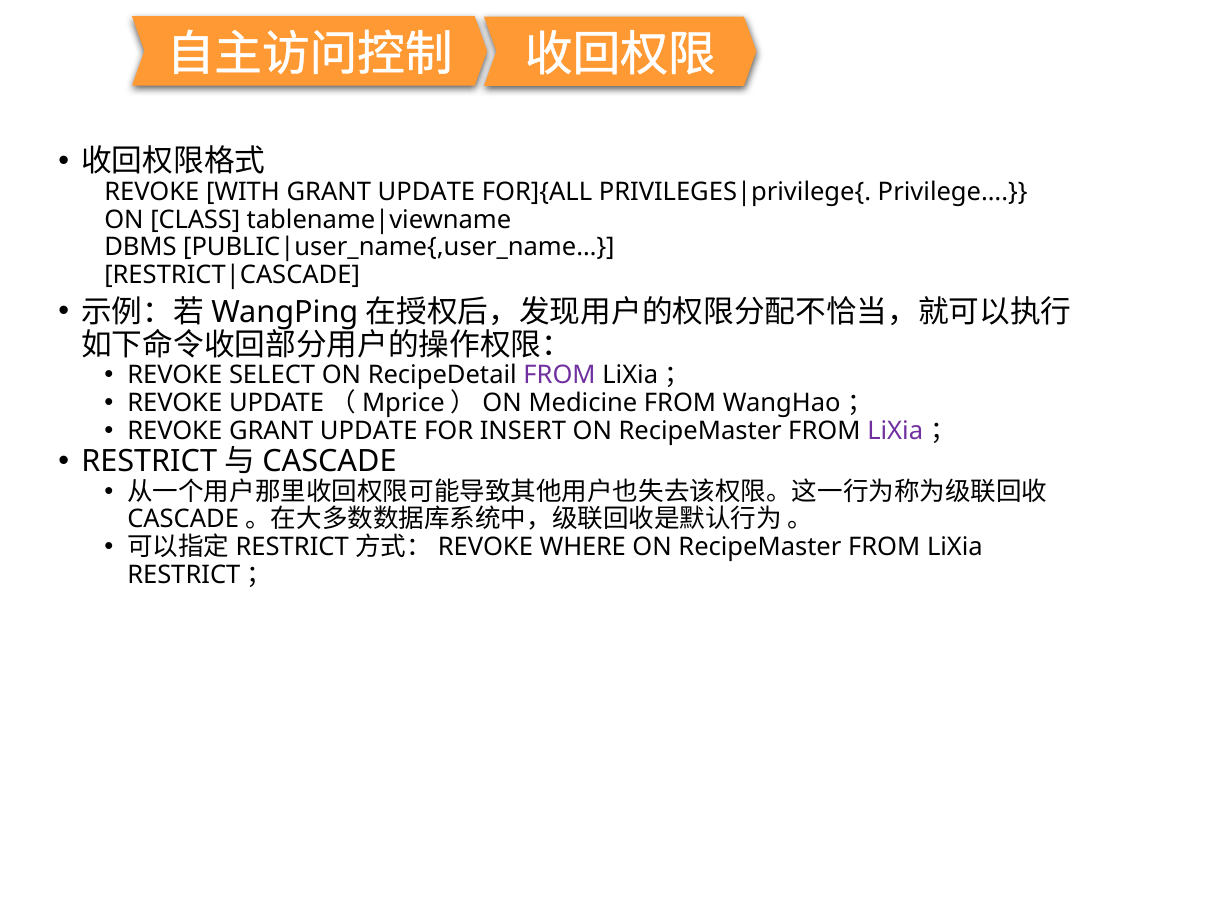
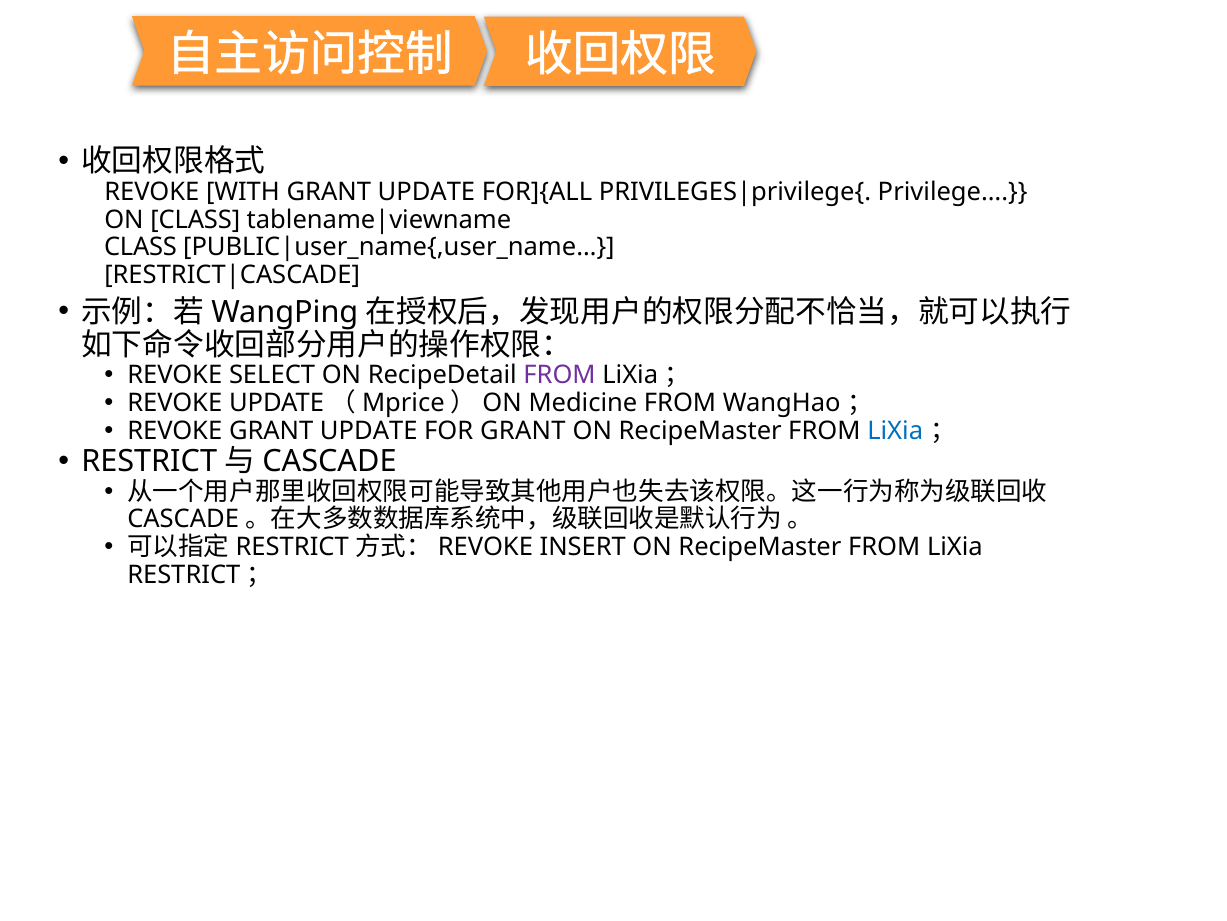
DBMS at (140, 247): DBMS -> CLASS
FOR INSERT: INSERT -> GRANT
LiXia at (895, 430) colour: purple -> blue
WHERE: WHERE -> INSERT
